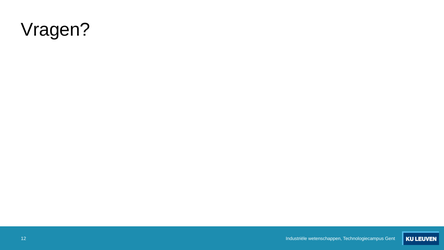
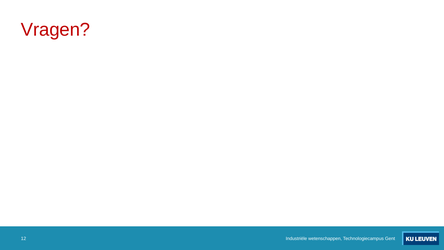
Vragen colour: black -> red
